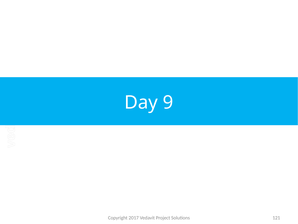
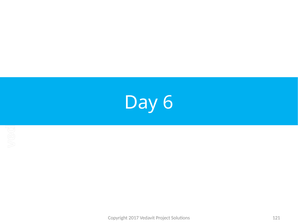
9: 9 -> 6
